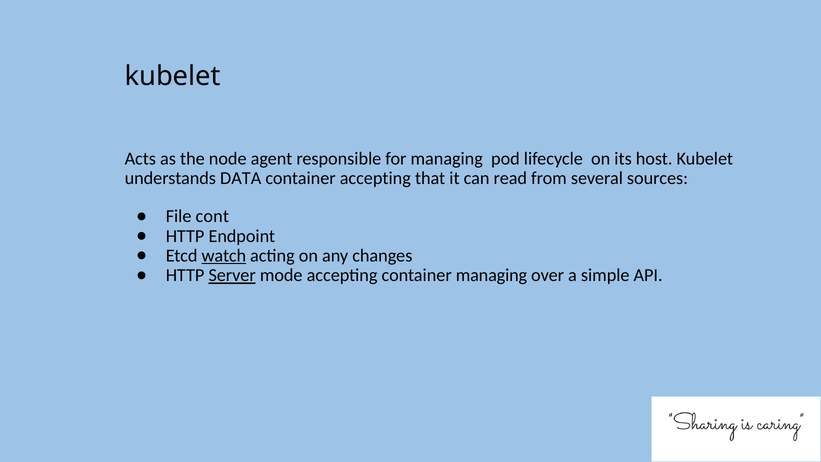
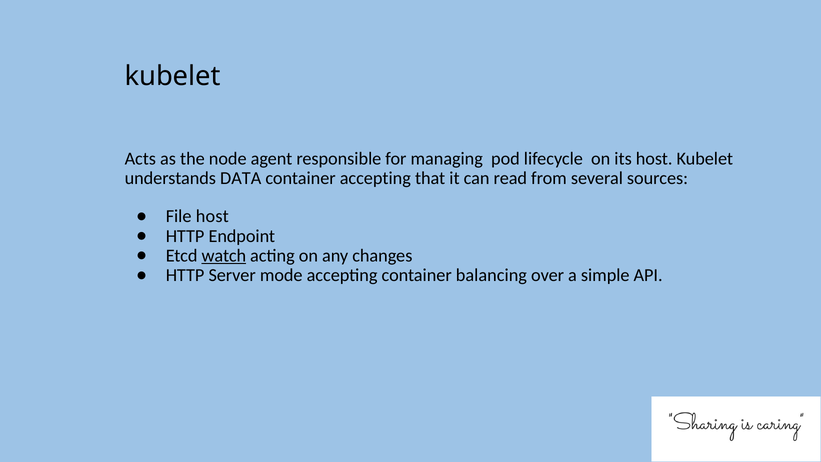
File cont: cont -> host
Server underline: present -> none
container managing: managing -> balancing
